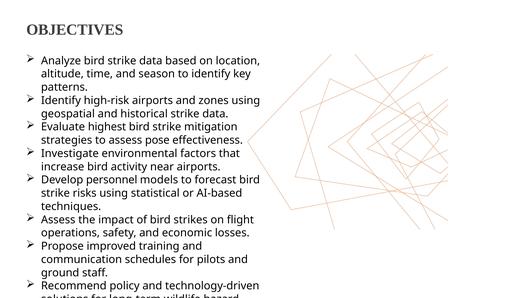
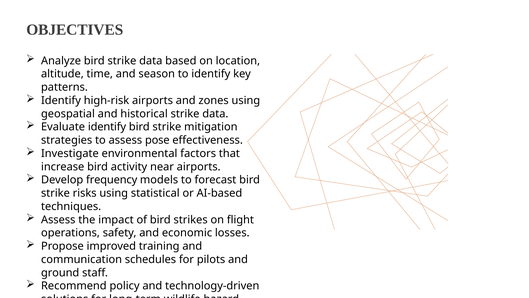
Evaluate highest: highest -> identify
personnel: personnel -> frequency
